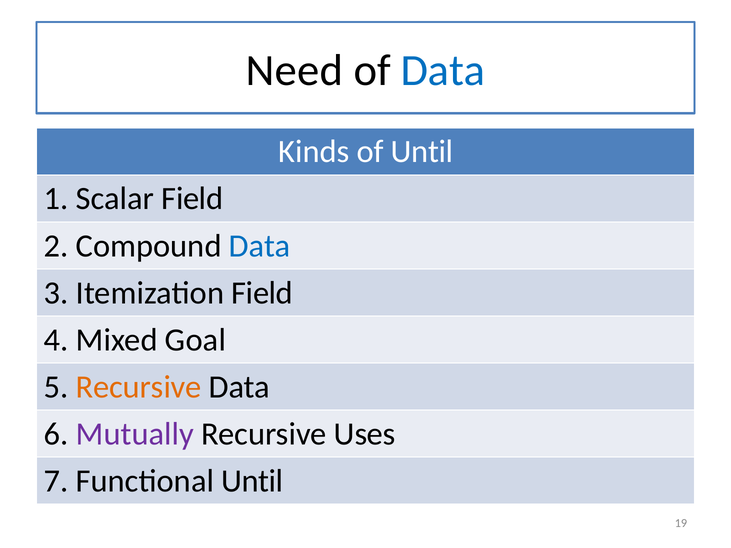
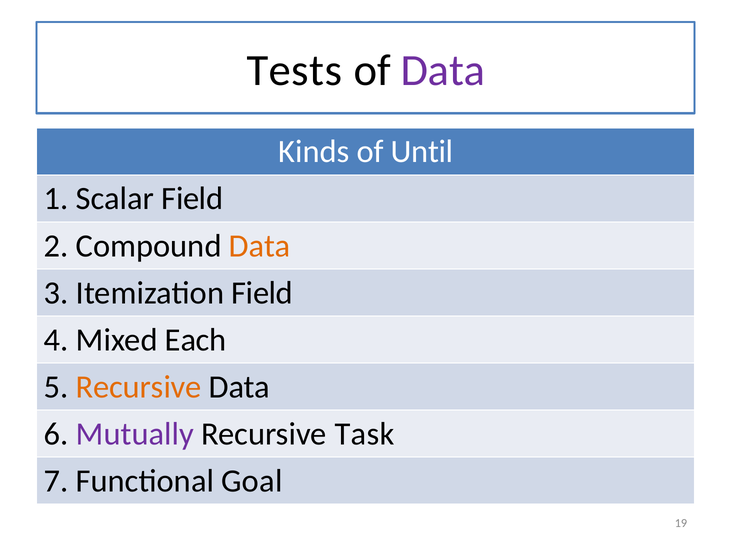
Need: Need -> Tests
Data at (443, 71) colour: blue -> purple
Data at (260, 246) colour: blue -> orange
Goal: Goal -> Each
Uses: Uses -> Task
Functional Until: Until -> Goal
